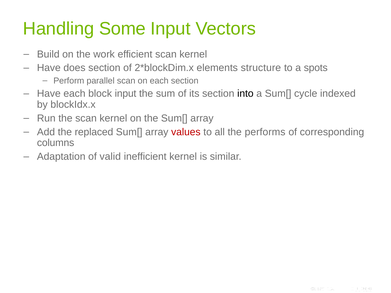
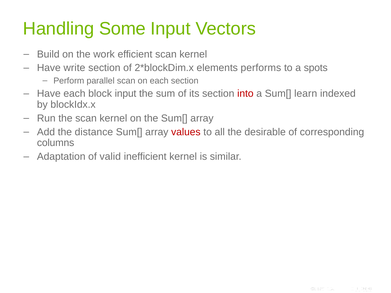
does: does -> write
structure: structure -> performs
into colour: black -> red
cycle: cycle -> learn
replaced: replaced -> distance
performs: performs -> desirable
